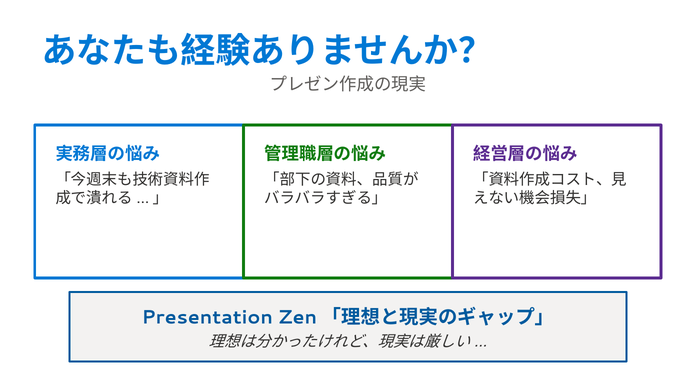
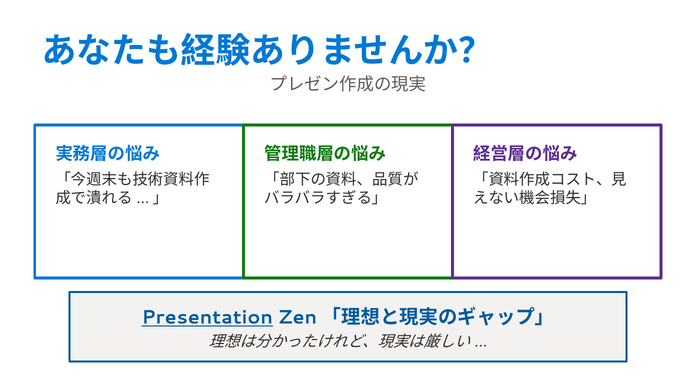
Presentation underline: none -> present
